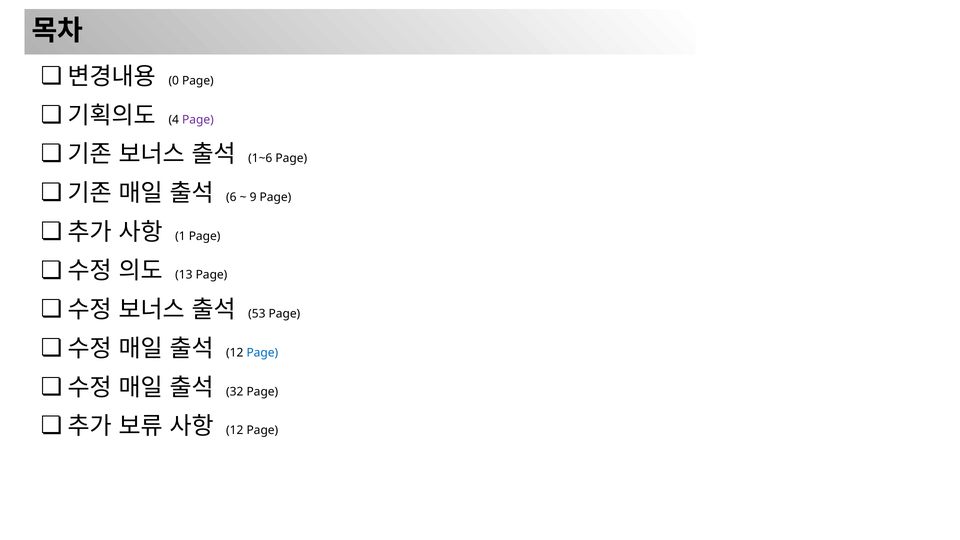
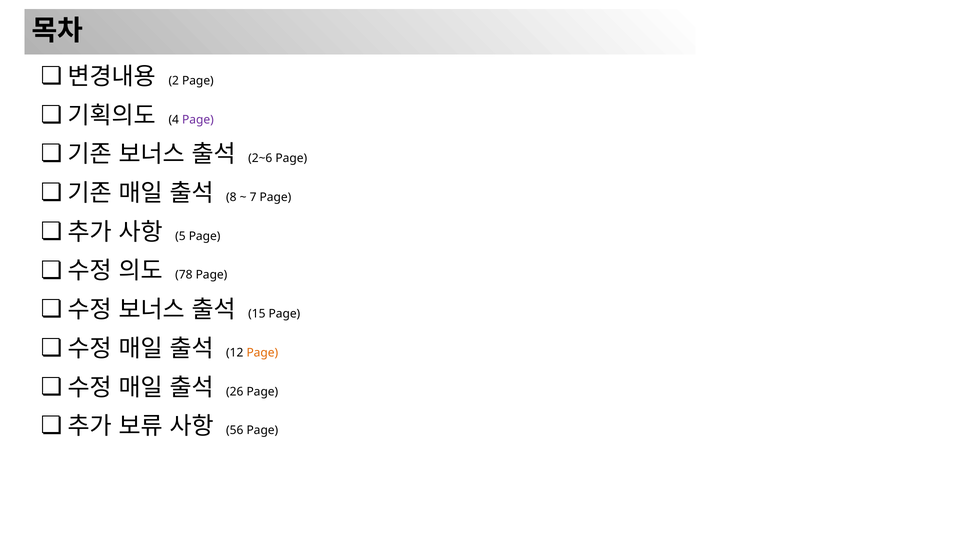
0: 0 -> 2
1~6: 1~6 -> 2~6
6: 6 -> 8
9: 9 -> 7
1: 1 -> 5
13: 13 -> 78
53: 53 -> 15
Page at (262, 353) colour: blue -> orange
32: 32 -> 26
12 at (235, 430): 12 -> 56
